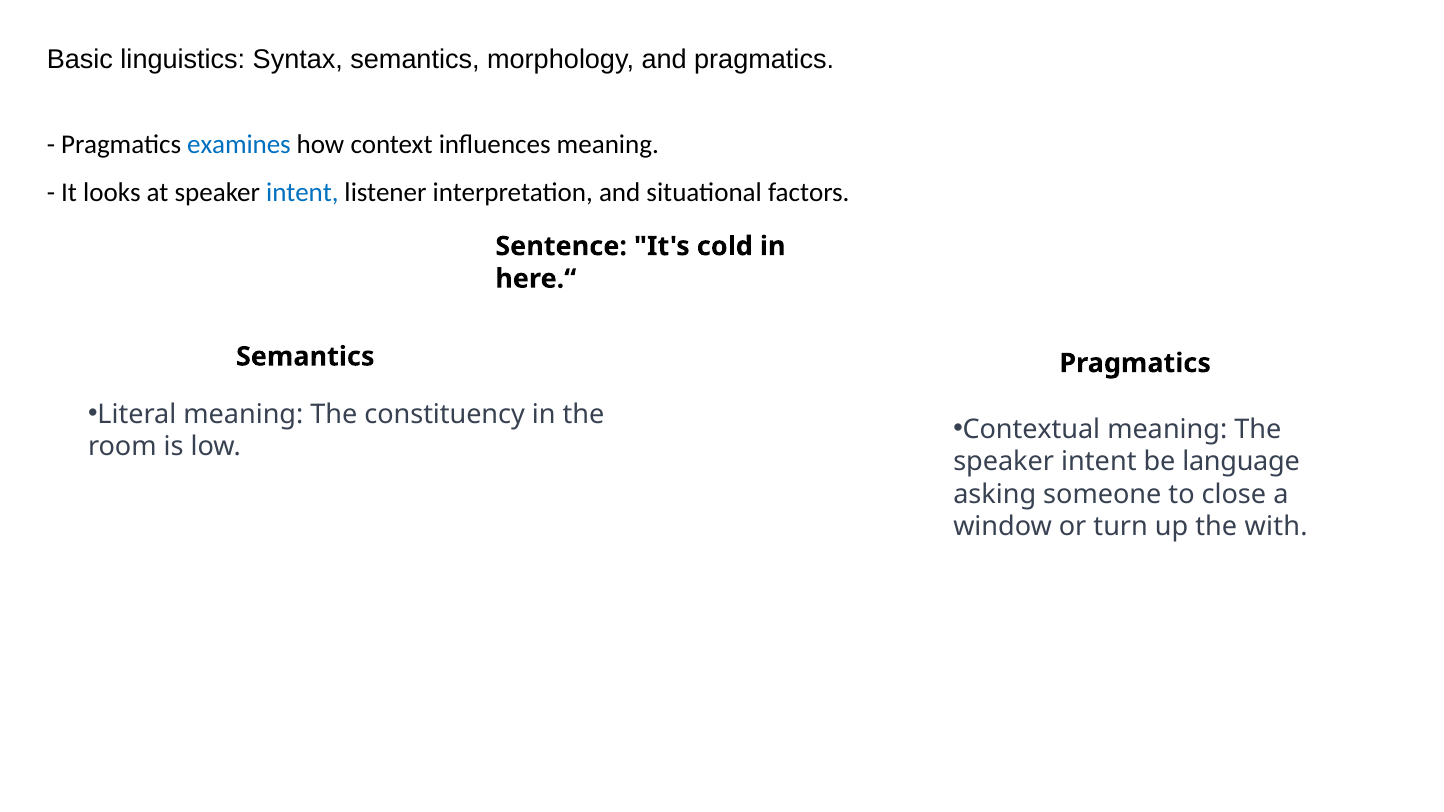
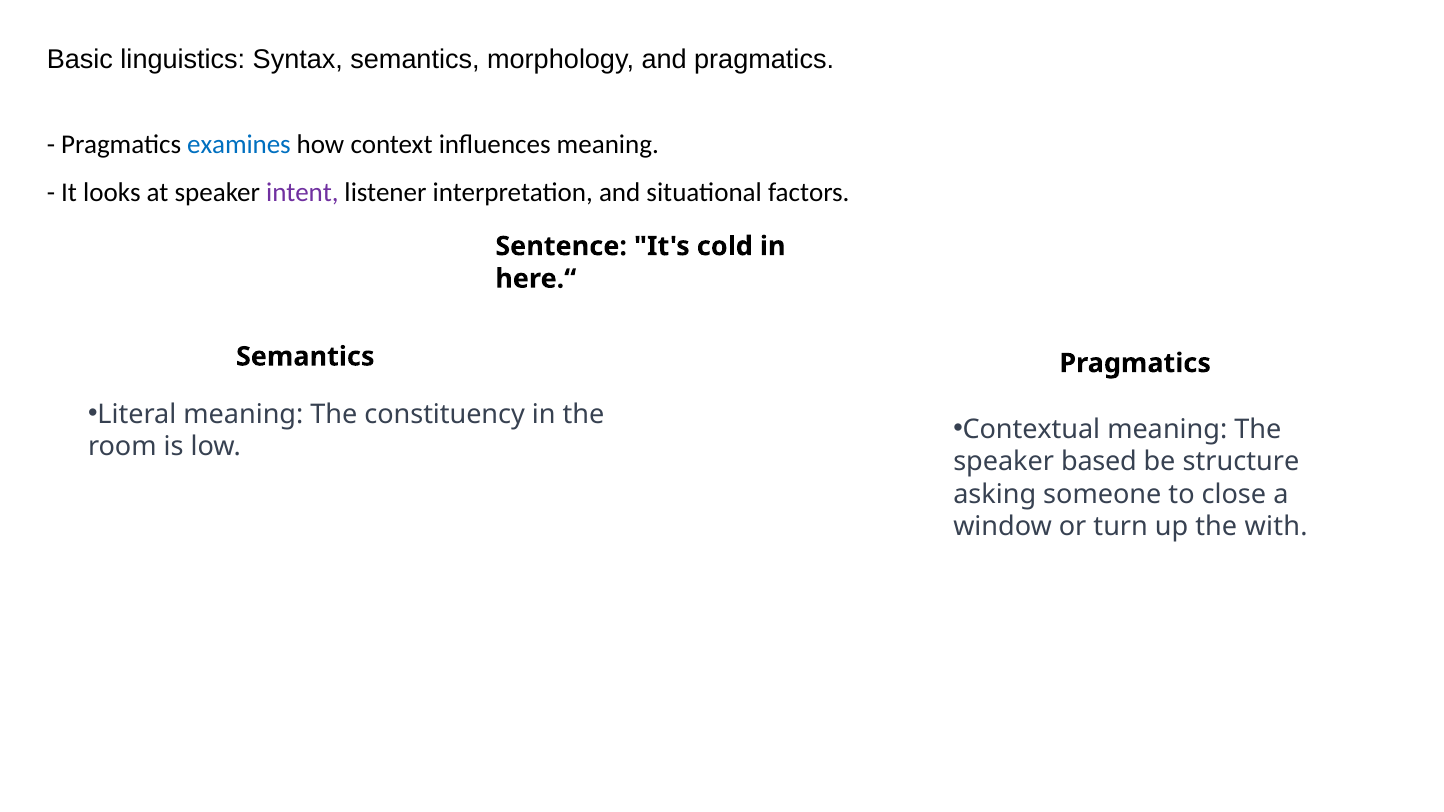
intent at (302, 193) colour: blue -> purple
intent at (1099, 462): intent -> based
language: language -> structure
